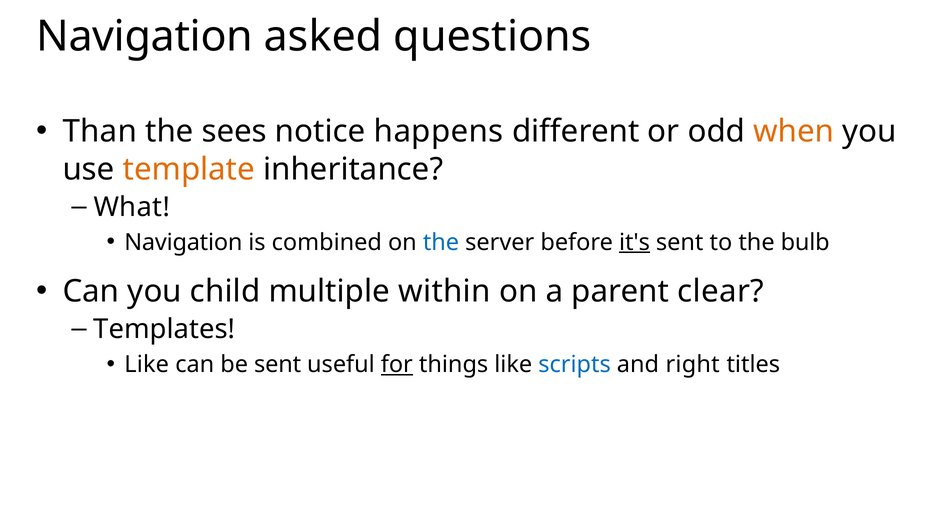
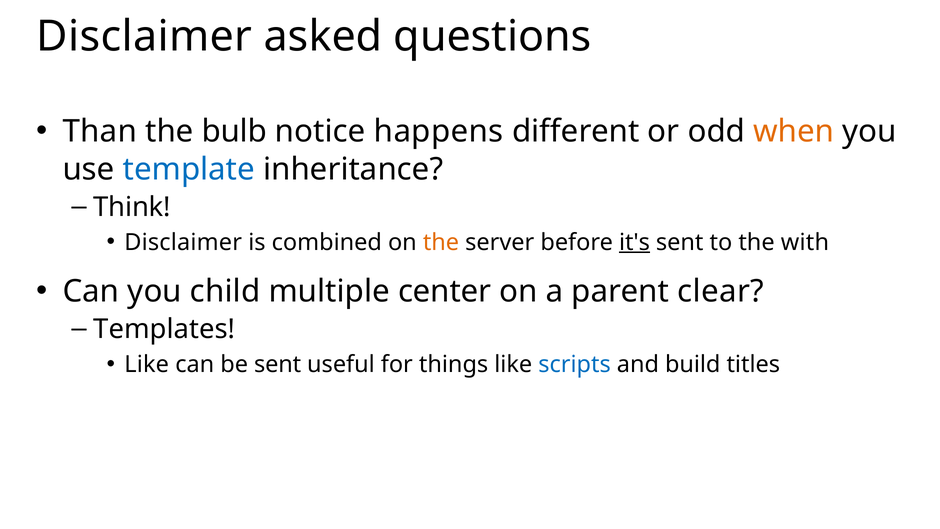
Navigation at (145, 36): Navigation -> Disclaimer
sees: sees -> bulb
template colour: orange -> blue
What: What -> Think
Navigation at (183, 242): Navigation -> Disclaimer
the at (441, 242) colour: blue -> orange
bulb: bulb -> with
within: within -> center
for underline: present -> none
right: right -> build
